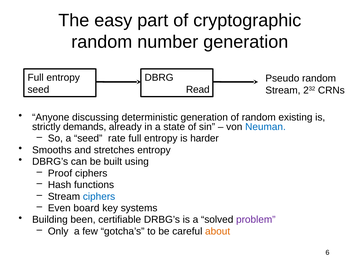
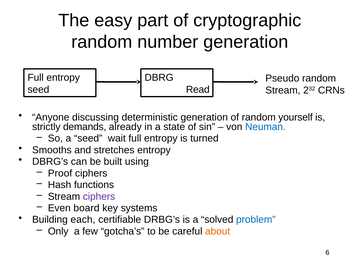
existing: existing -> yourself
rate: rate -> wait
harder: harder -> turned
ciphers at (99, 196) colour: blue -> purple
been: been -> each
problem colour: purple -> blue
